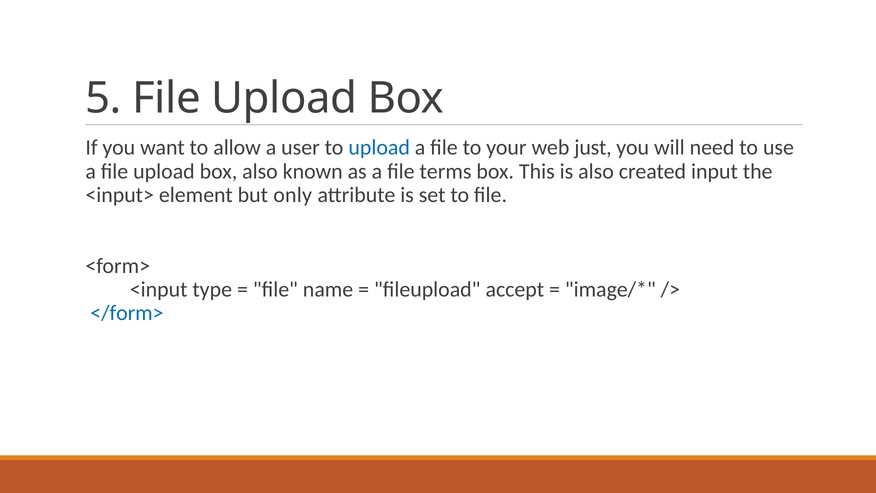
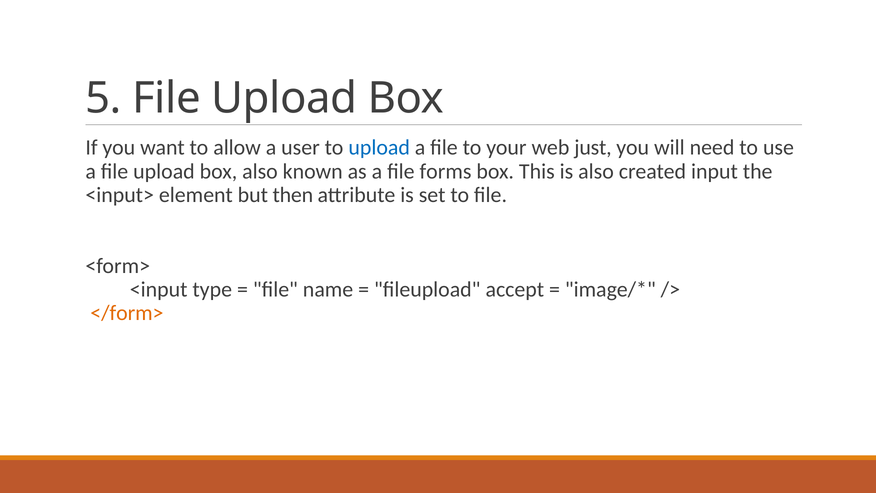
terms: terms -> forms
only: only -> then
</form> colour: blue -> orange
